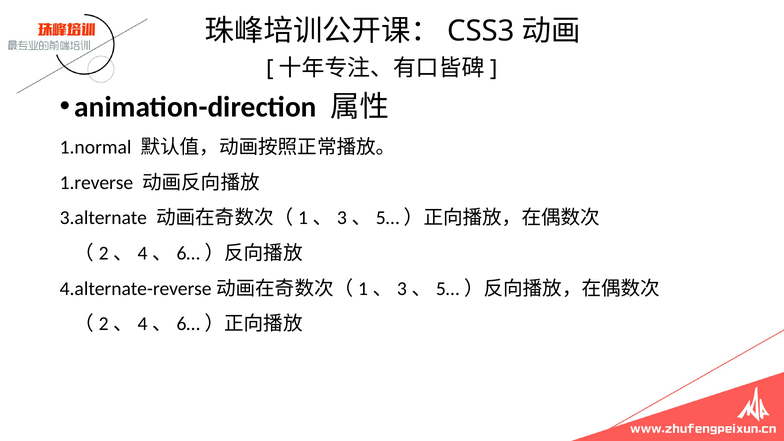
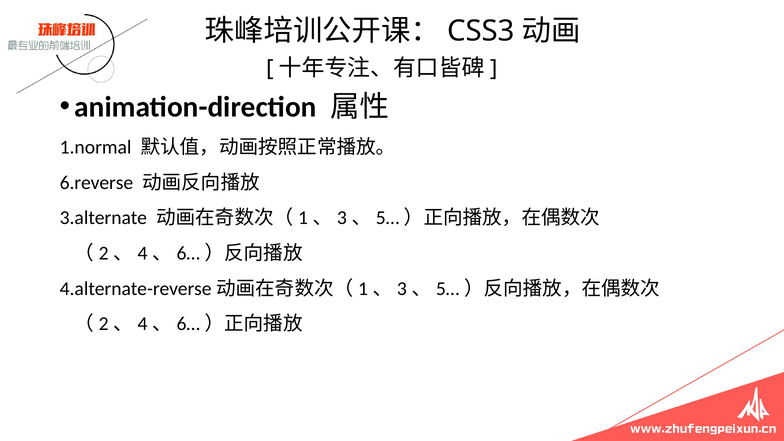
1.reverse: 1.reverse -> 6.reverse
